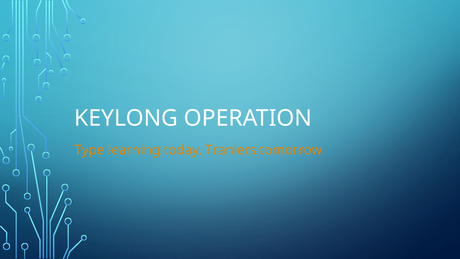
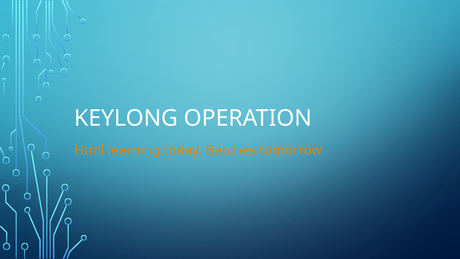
Type: Type -> Html
Traniers: Traniers -> Batches
